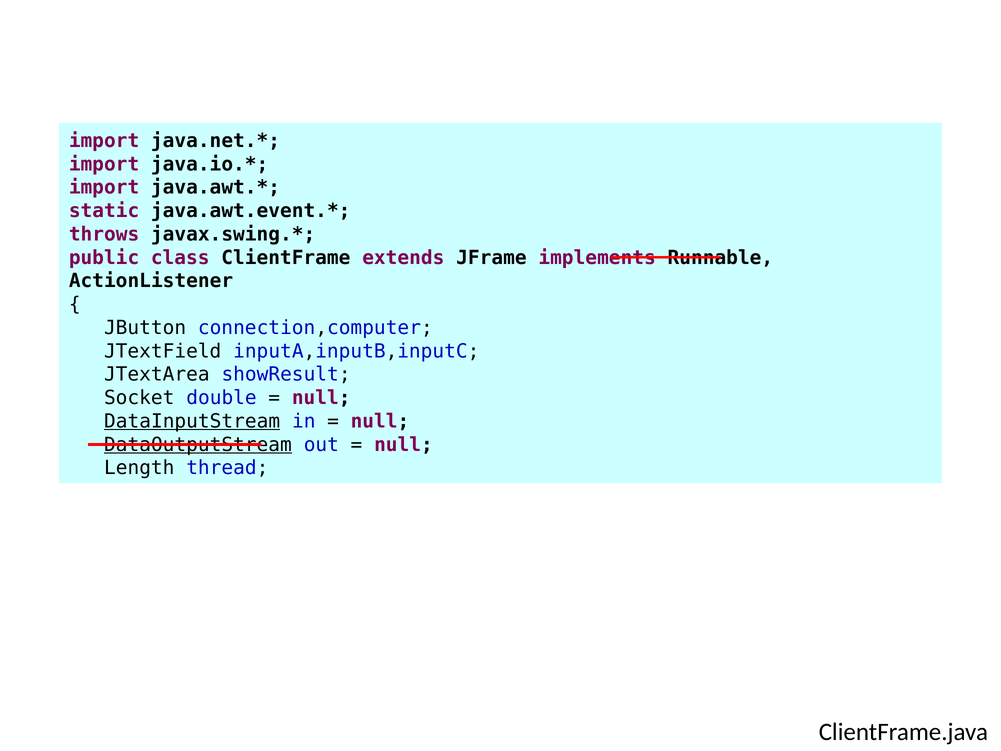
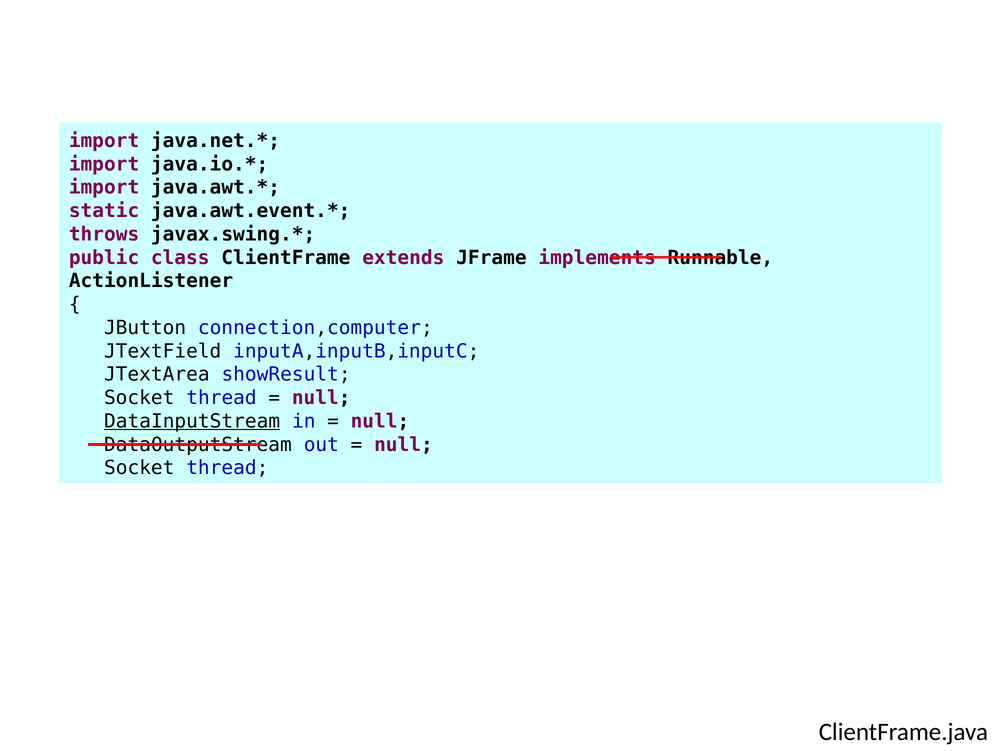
double at (222, 398): double -> thread
DataOutputStream underline: present -> none
Length at (139, 468): Length -> Socket
